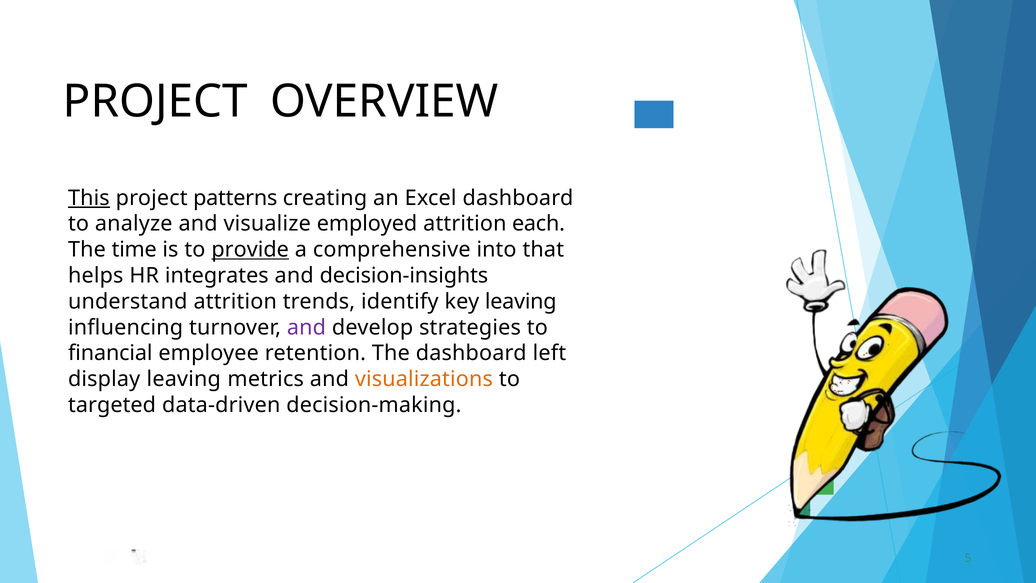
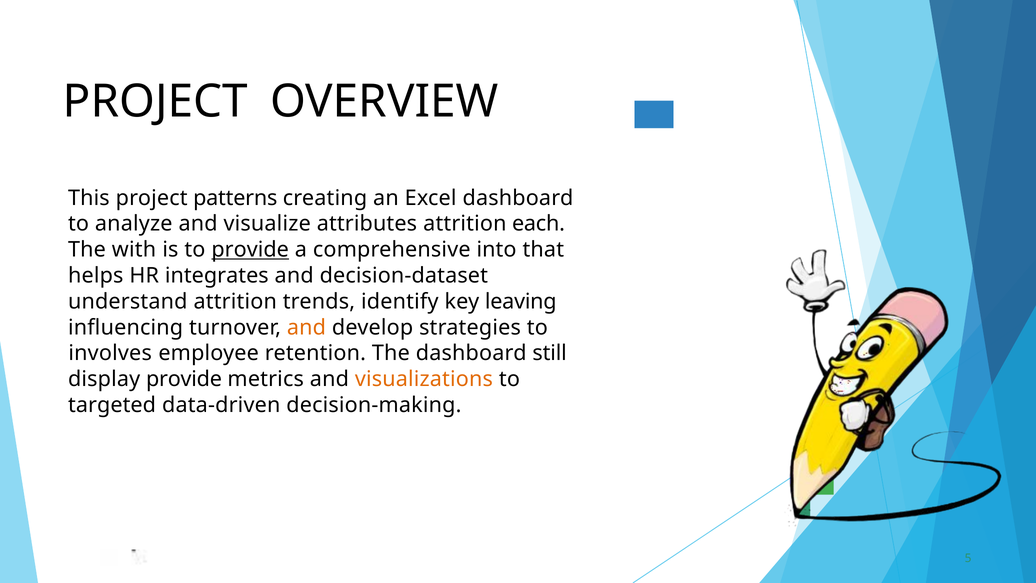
This underline: present -> none
employed: employed -> attributes
time: time -> with
decision-insights: decision-insights -> decision-dataset
and at (306, 327) colour: purple -> orange
financial: financial -> involves
left: left -> still
display leaving: leaving -> provide
